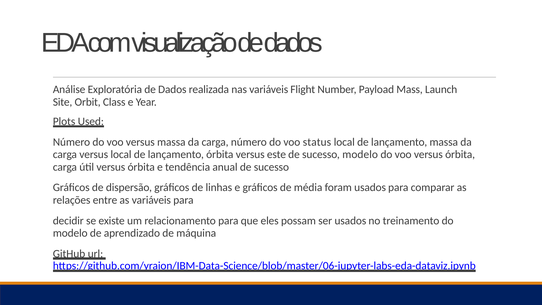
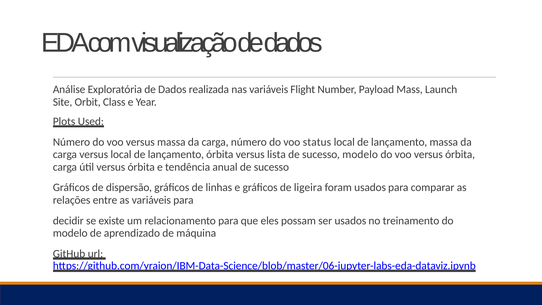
este: este -> lista
média: média -> ligeira
